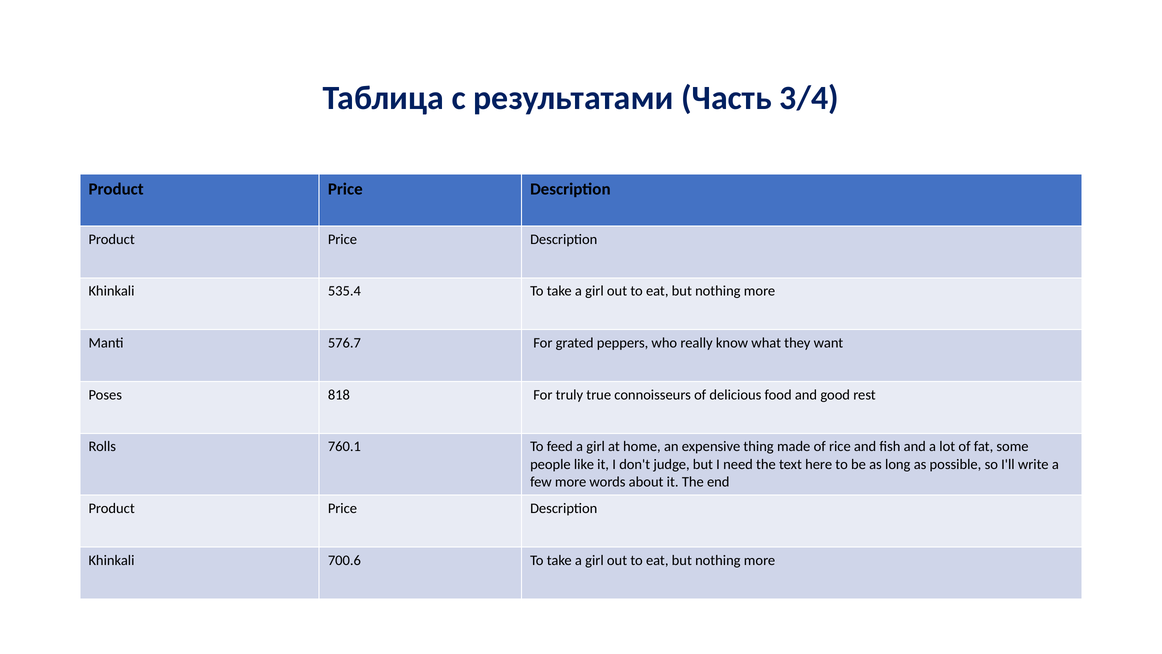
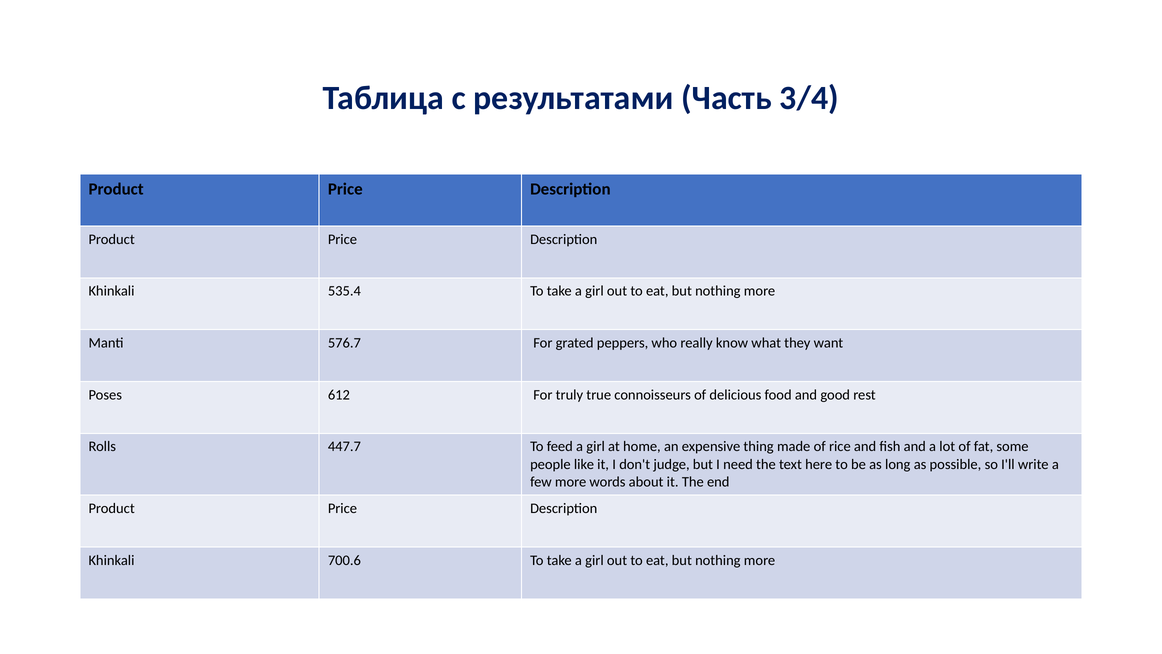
818: 818 -> 612
760.1: 760.1 -> 447.7
